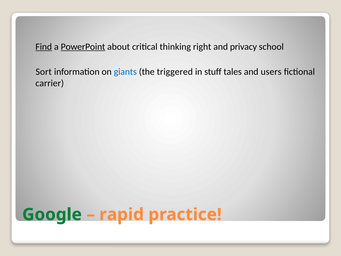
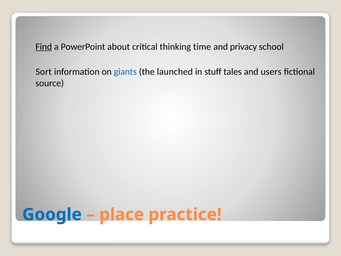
PowerPoint underline: present -> none
right: right -> time
triggered: triggered -> launched
carrier: carrier -> source
Google colour: green -> blue
rapid: rapid -> place
